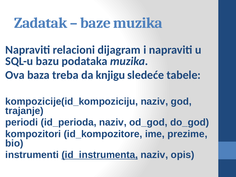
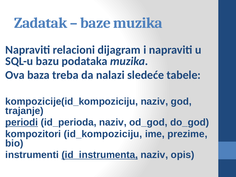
knjigu: knjigu -> nalazi
periodi underline: none -> present
id_kompozitore: id_kompozitore -> id_kompoziciju
